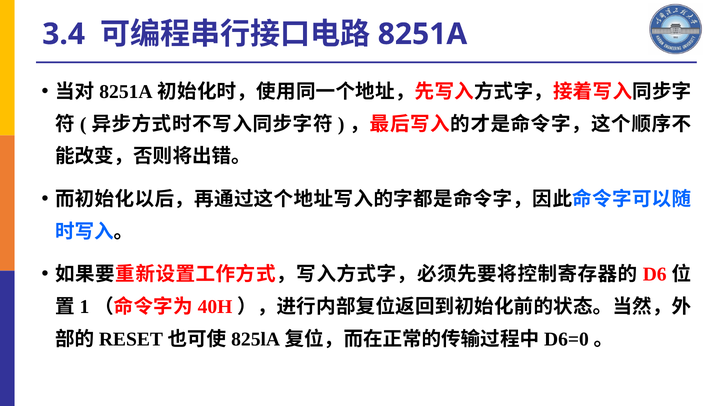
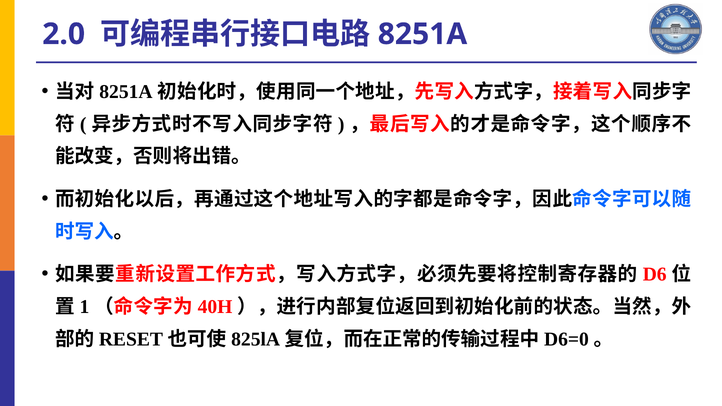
3.4: 3.4 -> 2.0
